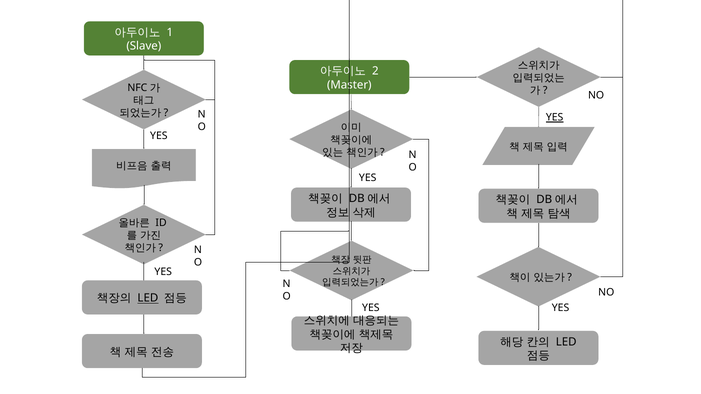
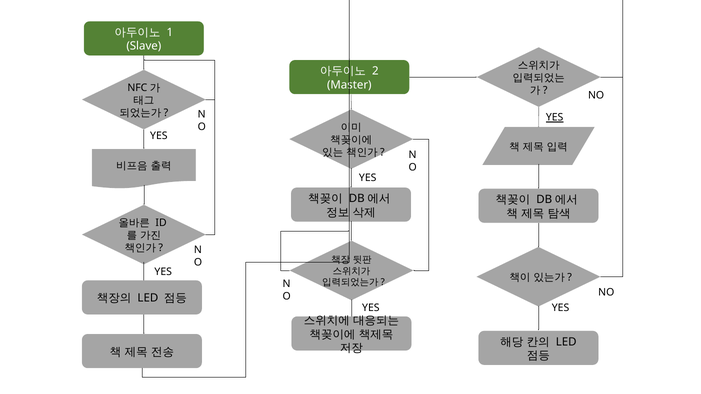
LED at (148, 298) underline: present -> none
